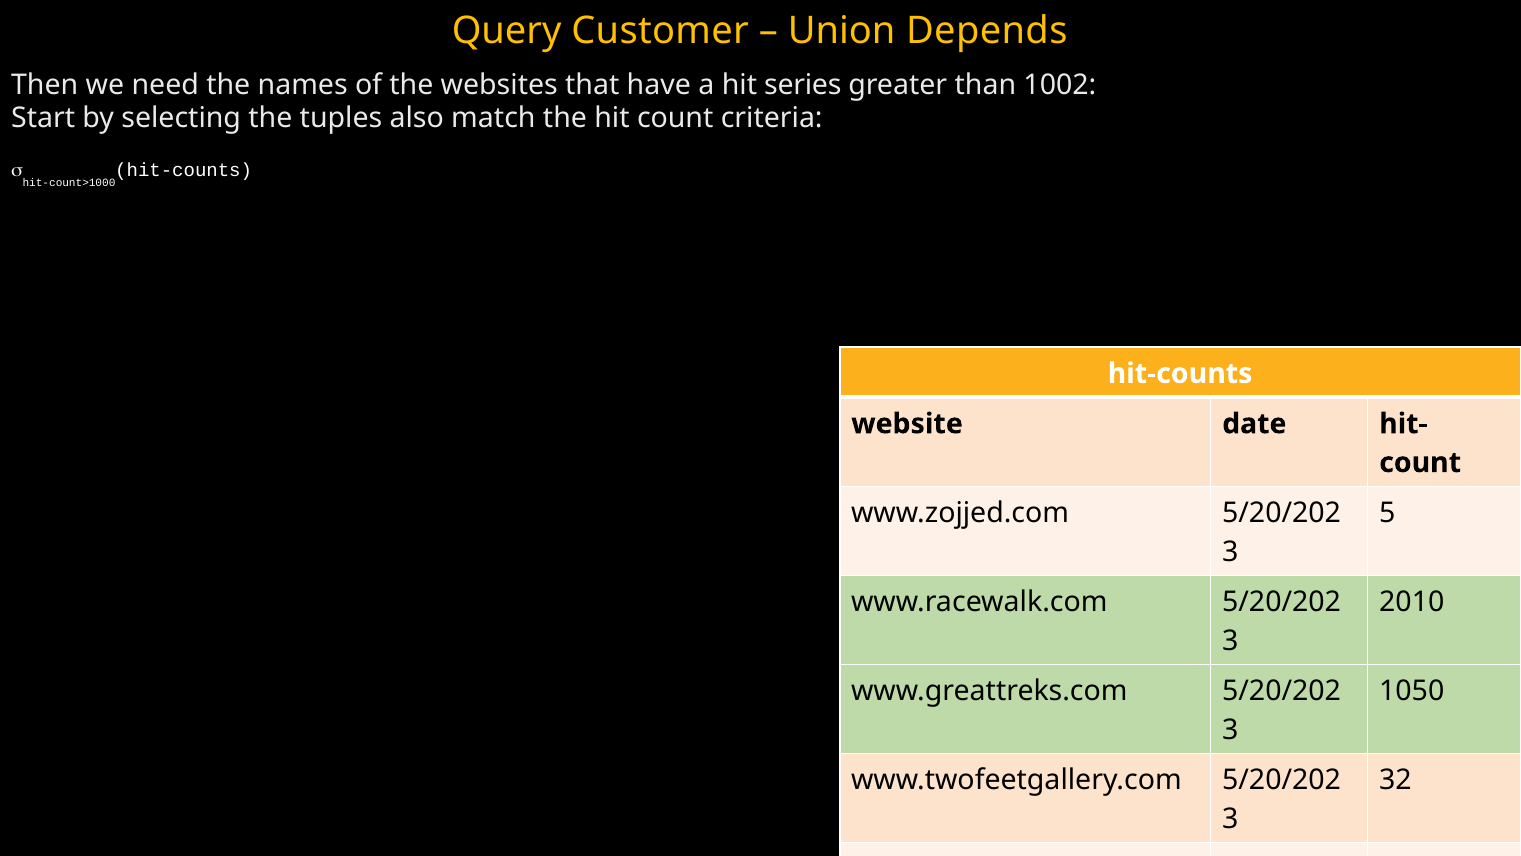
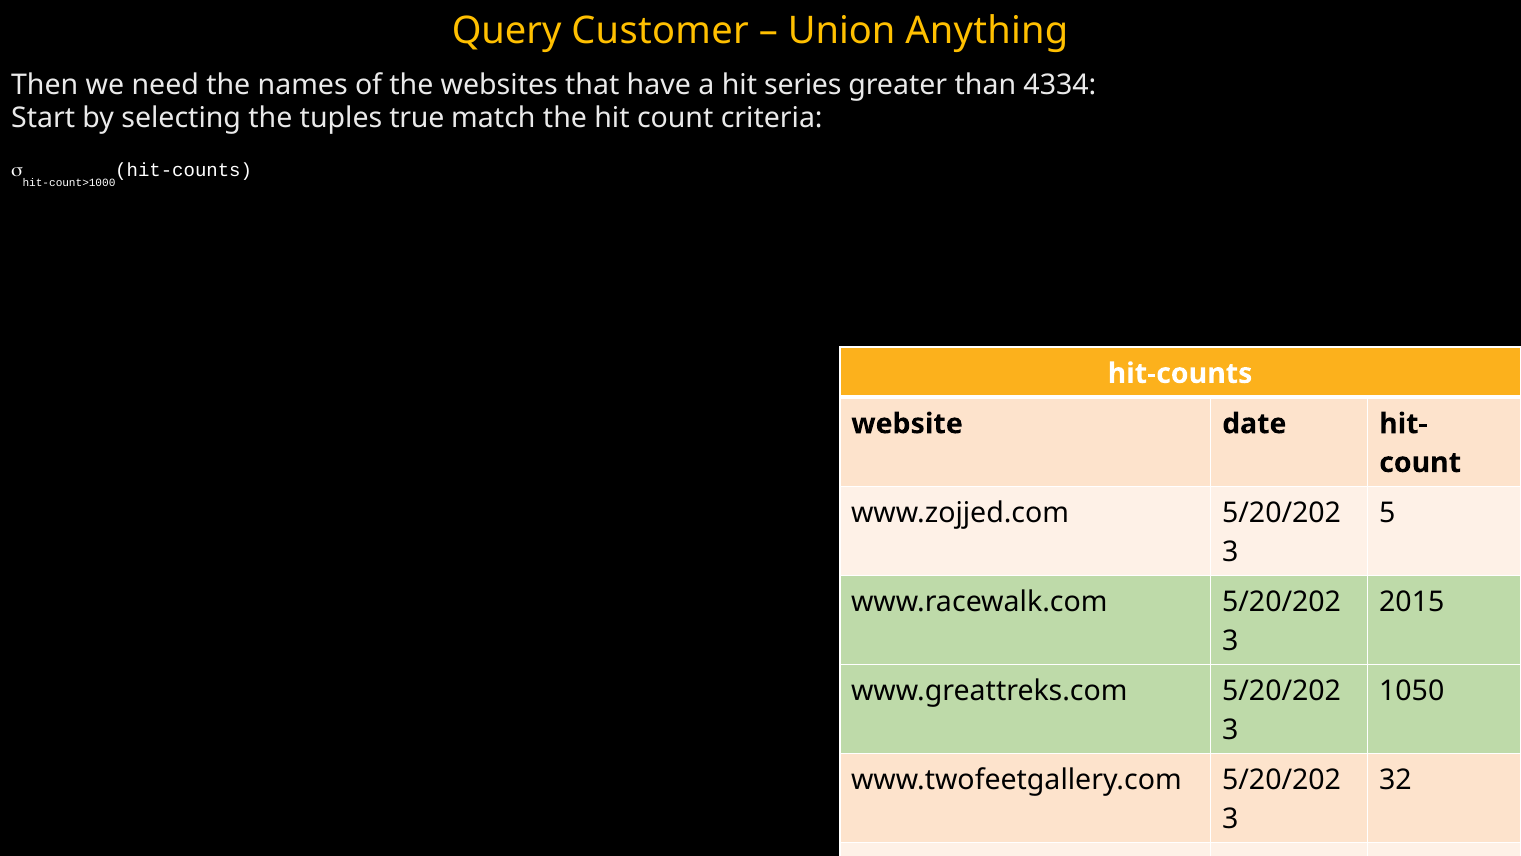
Depends: Depends -> Anything
1002: 1002 -> 4334
also: also -> true
2010: 2010 -> 2015
